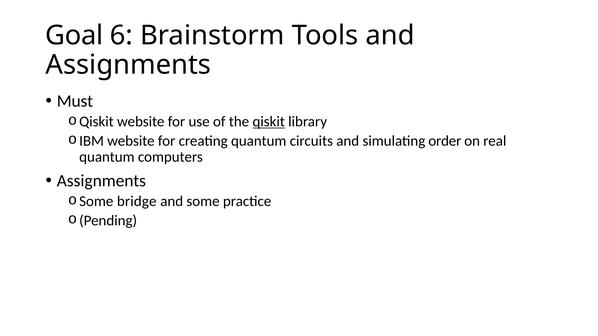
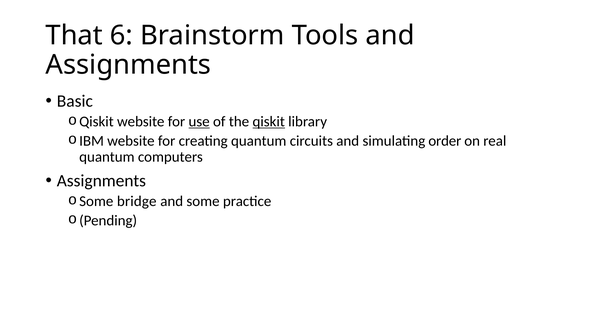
Goal: Goal -> That
Must: Must -> Basic
use underline: none -> present
